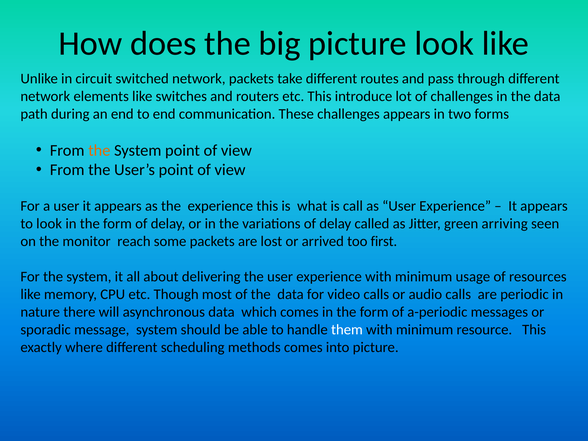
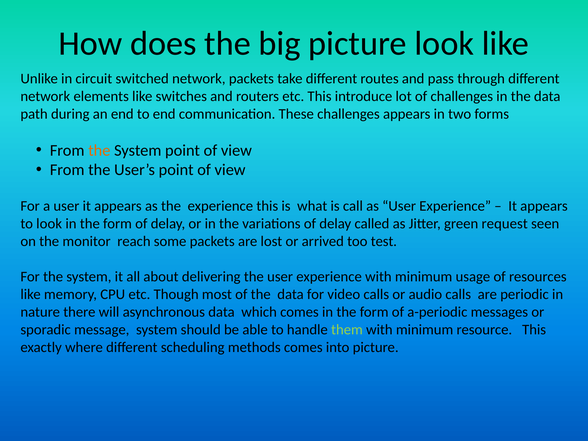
arriving: arriving -> request
first: first -> test
them colour: white -> light green
